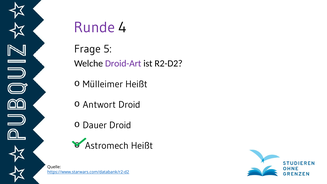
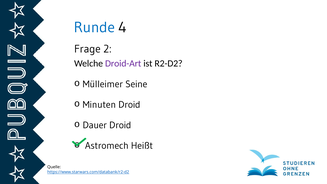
Runde colour: purple -> blue
5: 5 -> 2
Mülleimer Heißt: Heißt -> Seine
Antwort: Antwort -> Minuten
